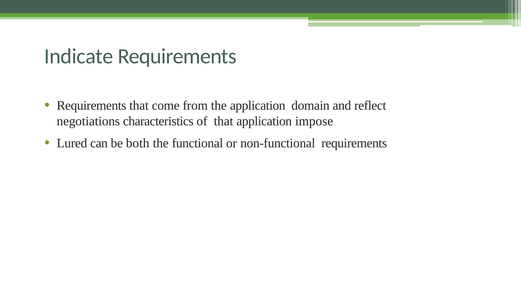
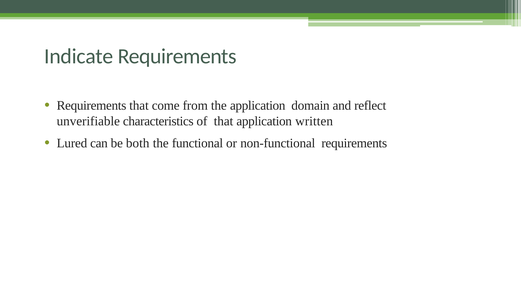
negotiations: negotiations -> unverifiable
impose: impose -> written
